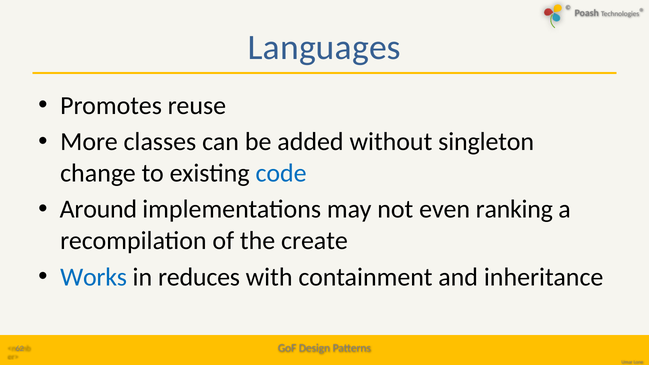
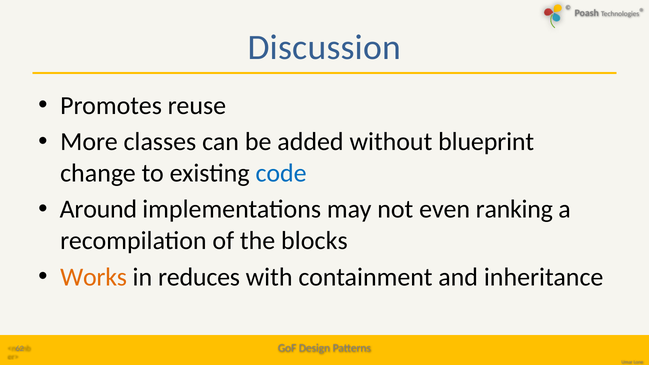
Languages: Languages -> Discussion
singleton: singleton -> blueprint
create: create -> blocks
Works colour: blue -> orange
